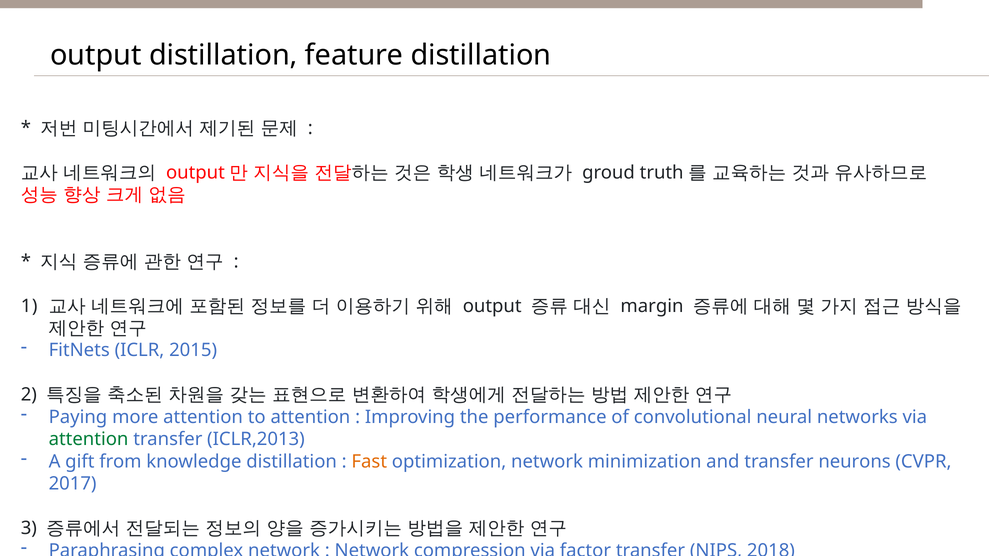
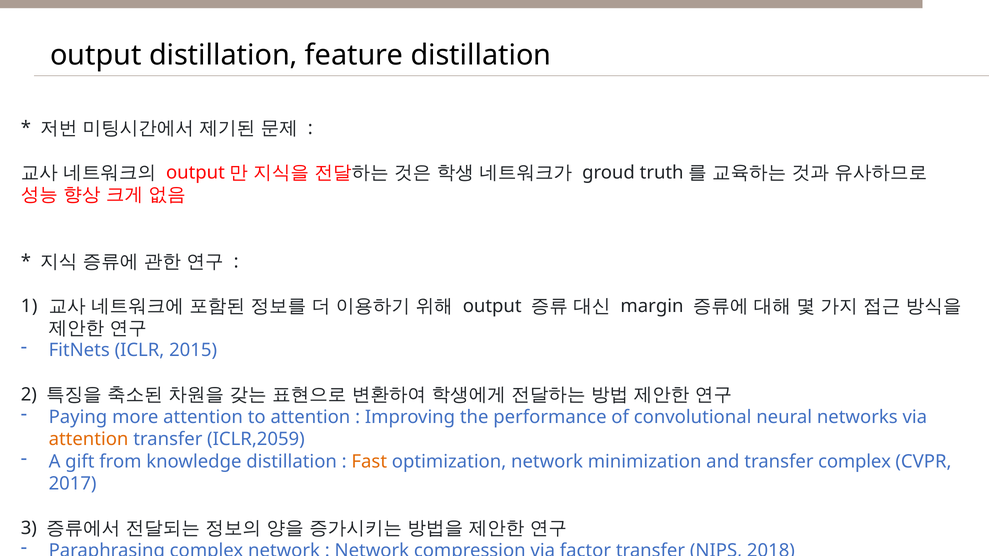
attention at (89, 440) colour: green -> orange
ICLR,2013: ICLR,2013 -> ICLR,2059
transfer neurons: neurons -> complex
